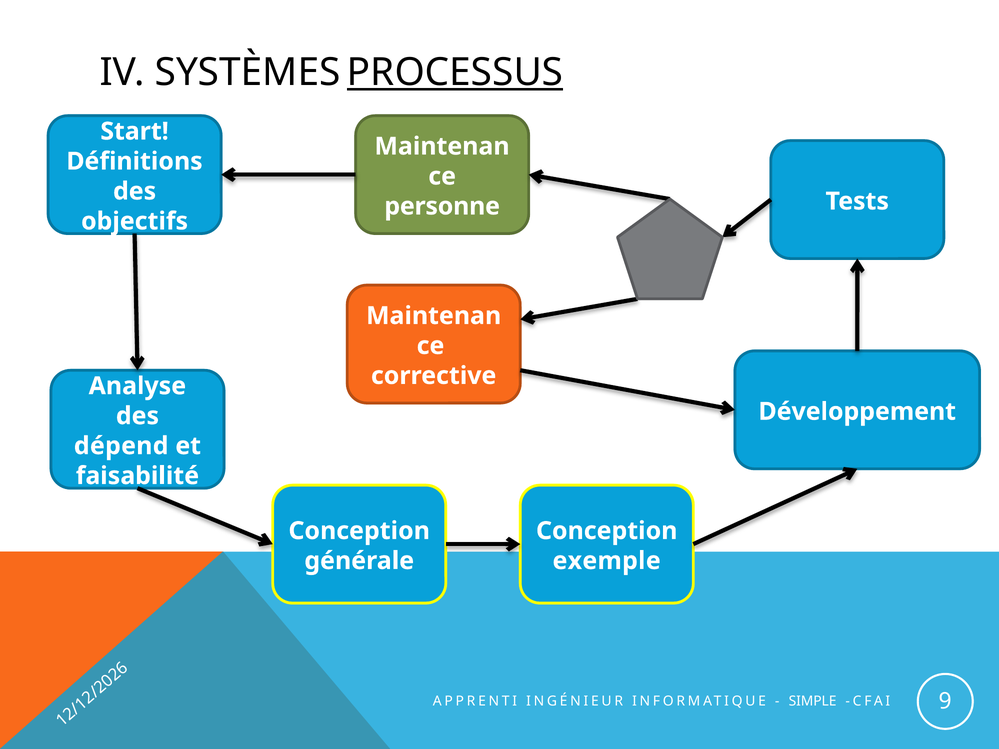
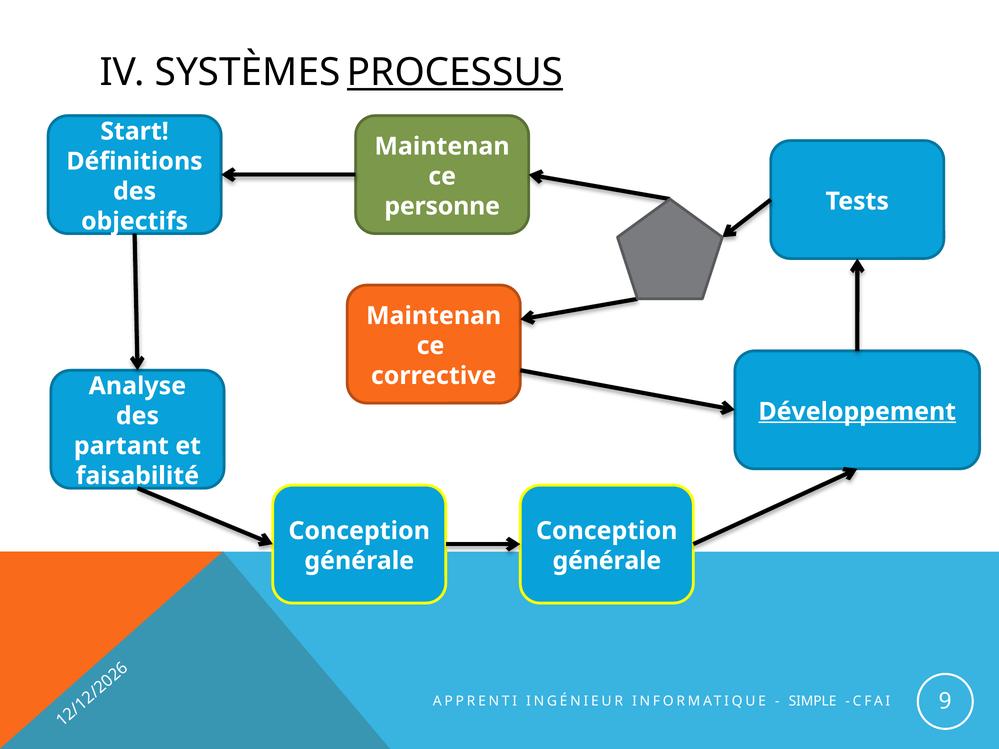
Développement underline: none -> present
dépend: dépend -> partant
exemple at (607, 561): exemple -> générale
